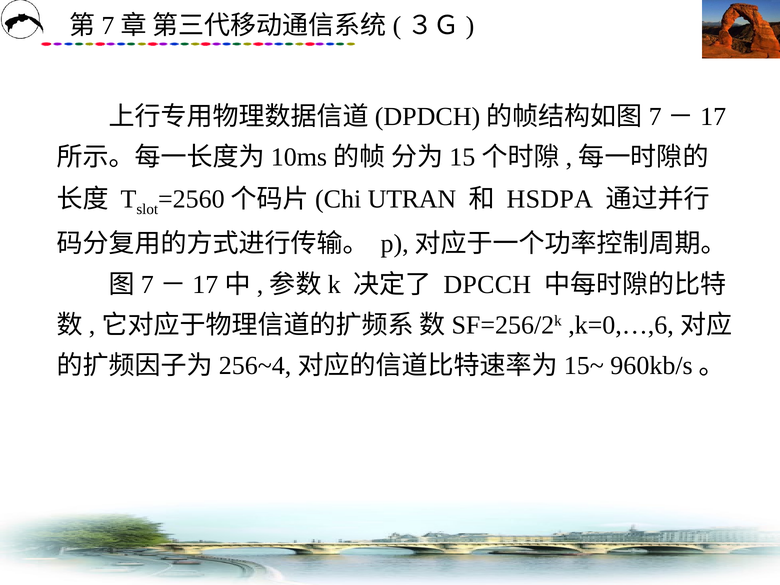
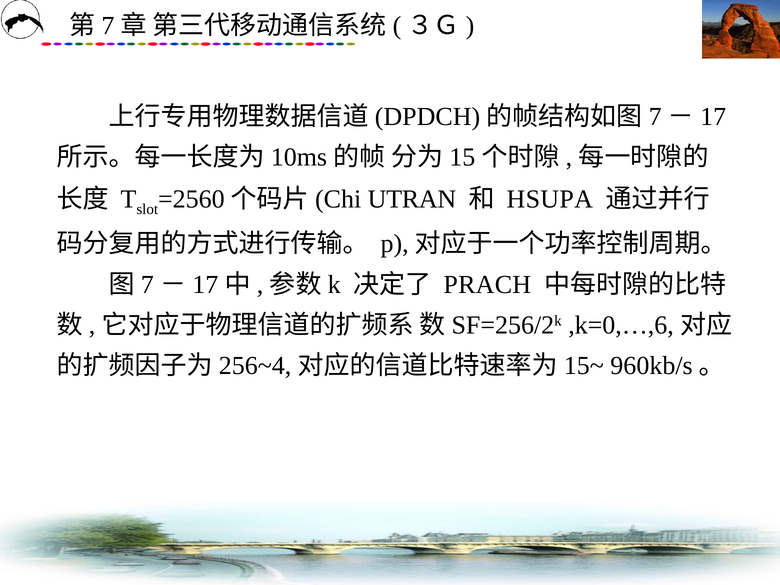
HSDPA: HSDPA -> HSUPA
DPCCH: DPCCH -> PRACH
